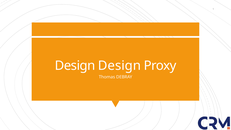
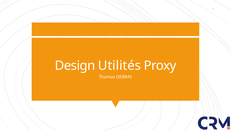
Design Design: Design -> Utilités
